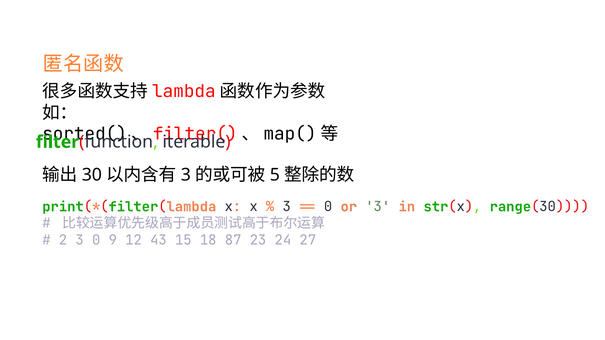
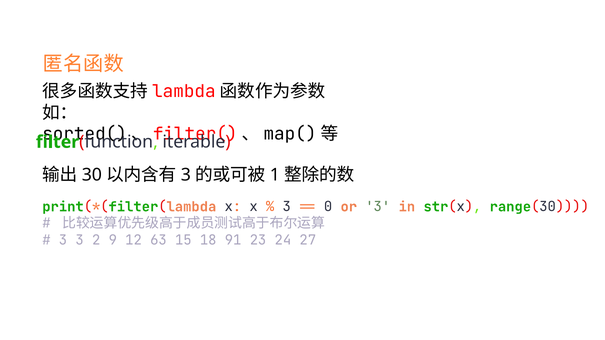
5: 5 -> 1
2 at (63, 240): 2 -> 3
3 0: 0 -> 2
43: 43 -> 63
87: 87 -> 91
